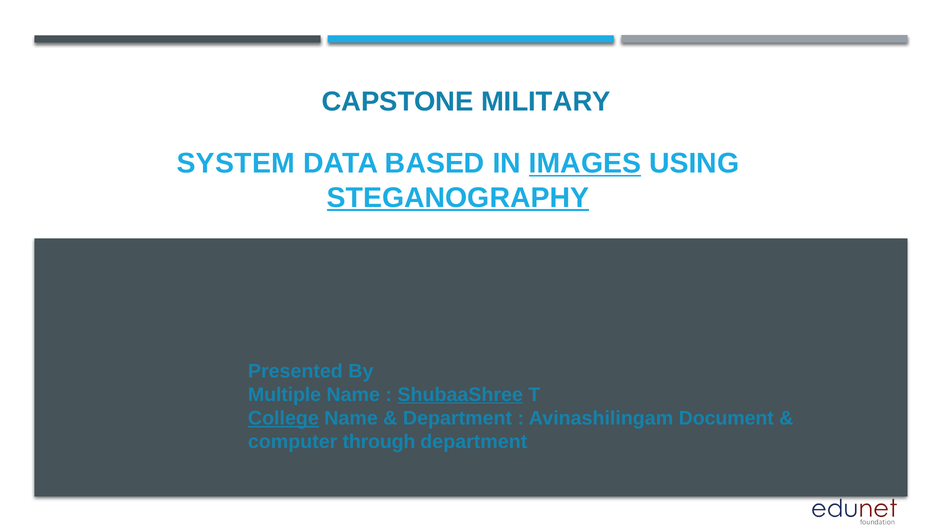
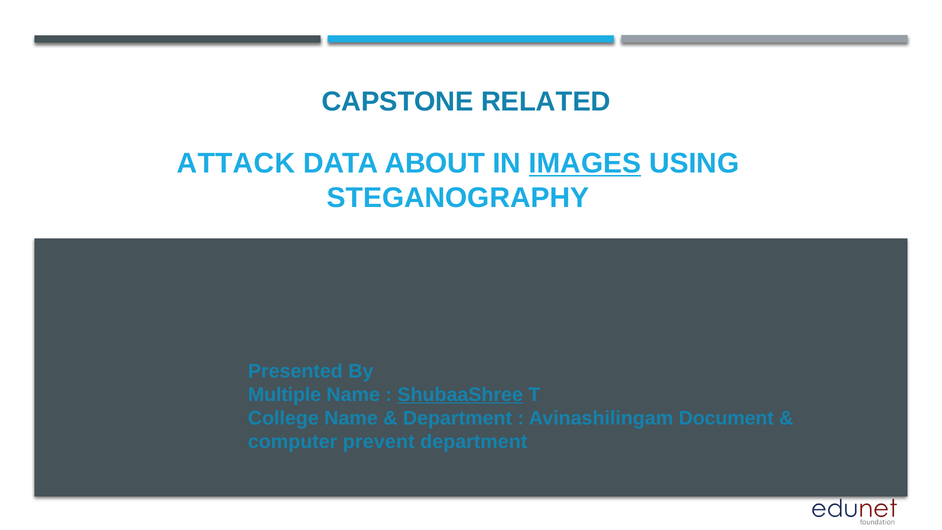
MILITARY: MILITARY -> RELATED
SYSTEM: SYSTEM -> ATTACK
BASED: BASED -> ABOUT
STEGANOGRAPHY underline: present -> none
College underline: present -> none
through: through -> prevent
